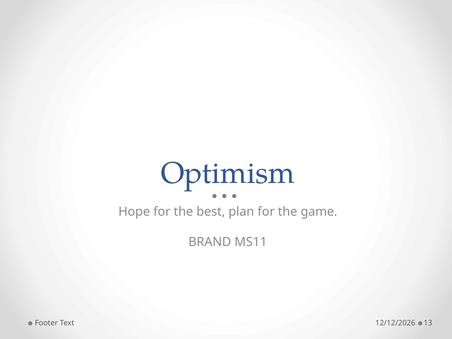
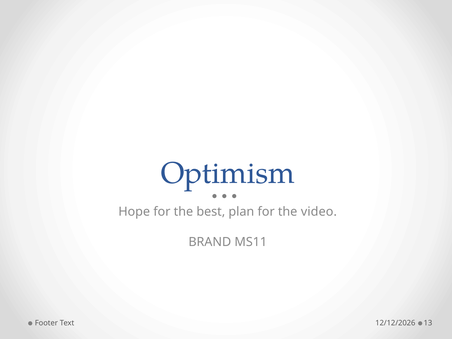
game: game -> video
